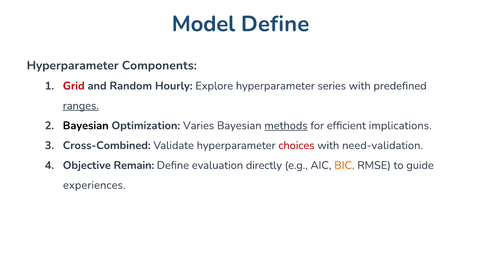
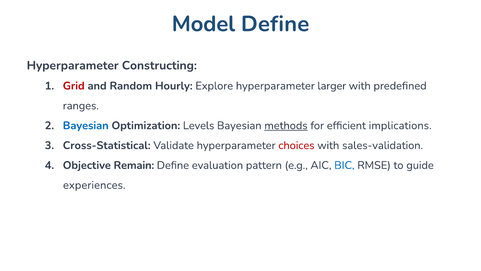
Components: Components -> Constructing
series: series -> larger
ranges underline: present -> none
Bayesian at (86, 125) colour: black -> blue
Varies: Varies -> Levels
Cross-Combined: Cross-Combined -> Cross-Statistical
need-validation: need-validation -> sales-validation
directly: directly -> pattern
BIC colour: orange -> blue
